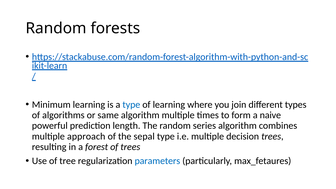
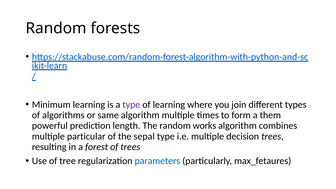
type at (131, 105) colour: blue -> purple
naive: naive -> them
series: series -> works
approach: approach -> particular
